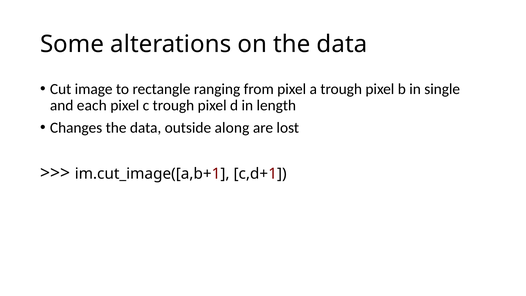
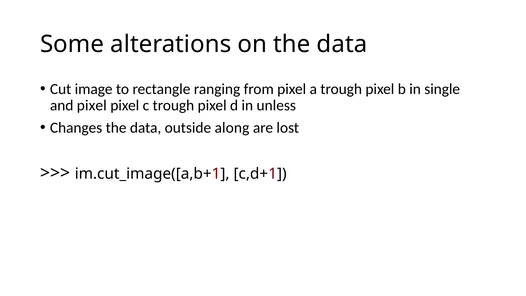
and each: each -> pixel
length: length -> unless
